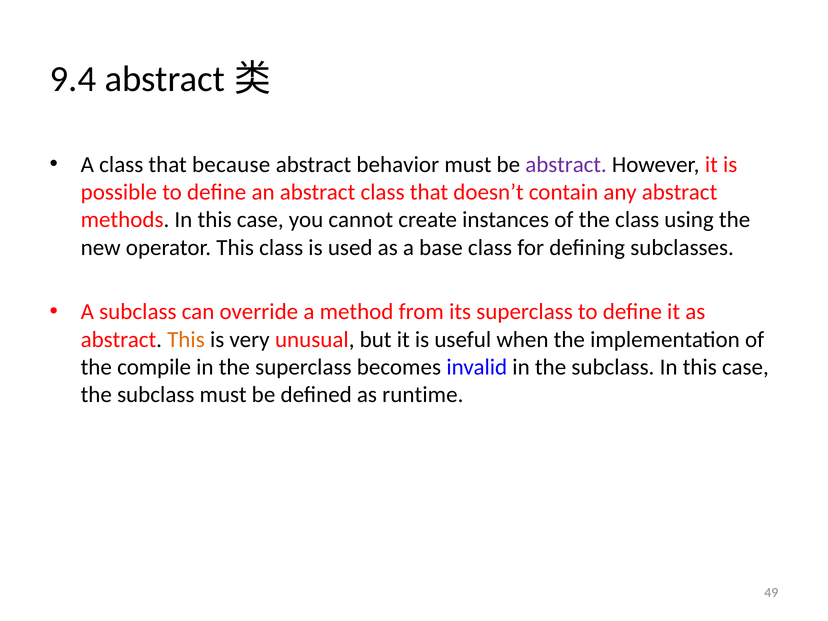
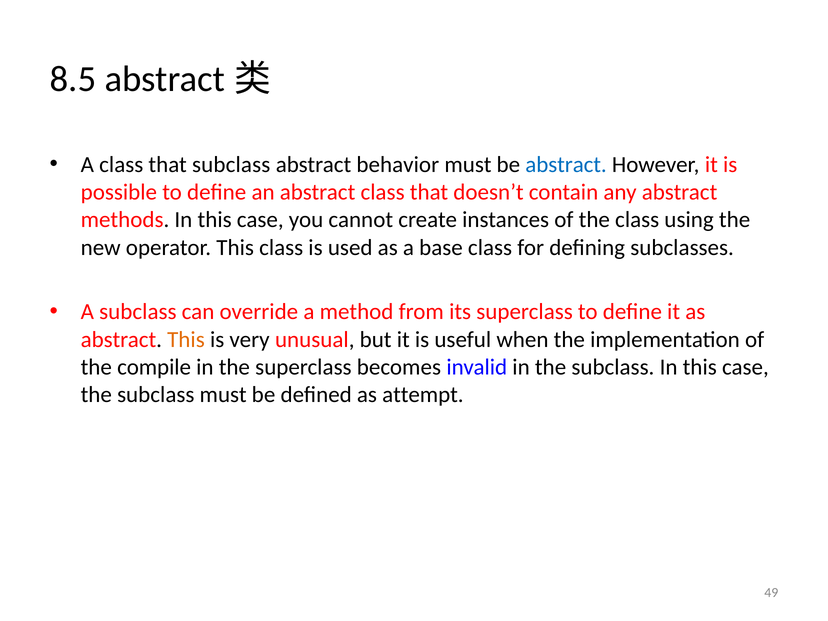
9.4: 9.4 -> 8.5
that because: because -> subclass
abstract at (566, 164) colour: purple -> blue
runtime: runtime -> attempt
